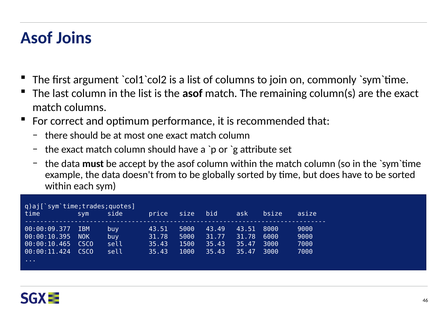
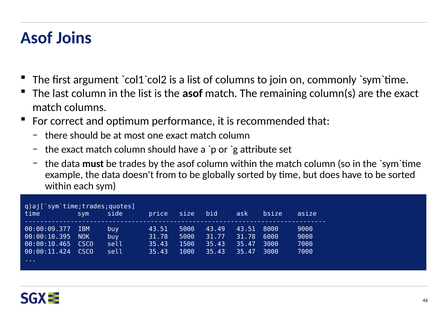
accept: accept -> trades
